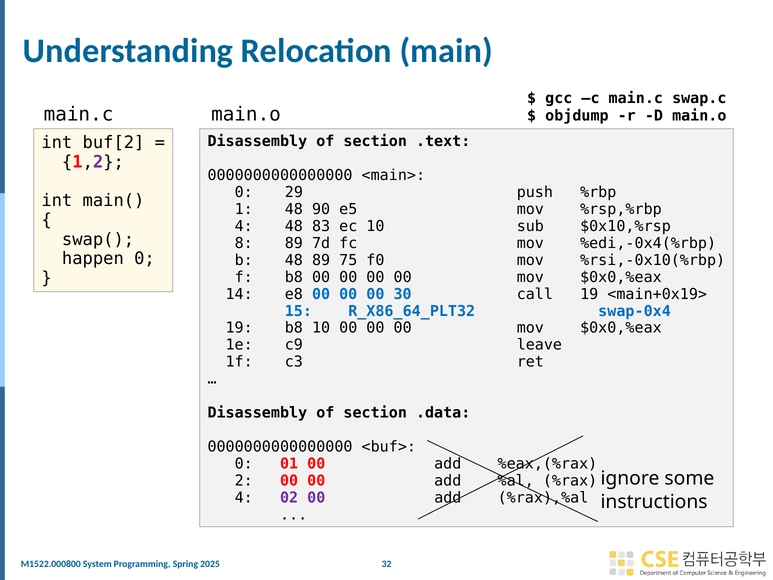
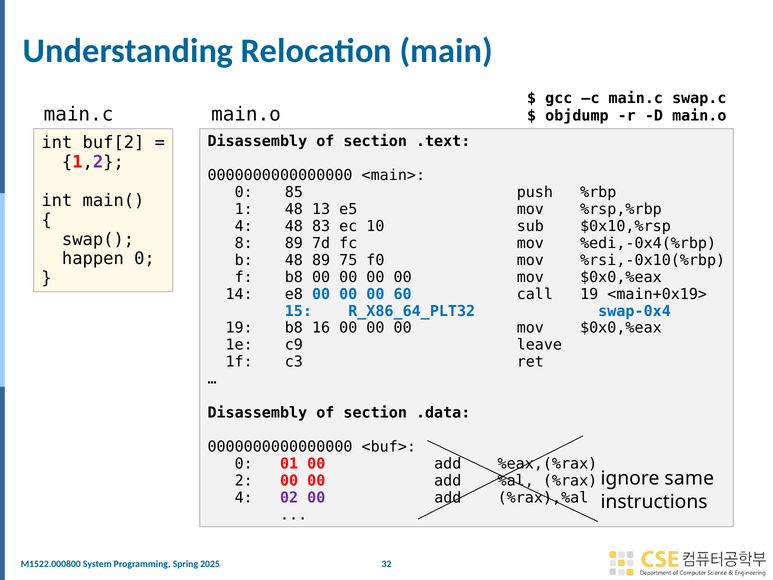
29: 29 -> 85
90: 90 -> 13
30: 30 -> 60
b8 10: 10 -> 16
some: some -> same
